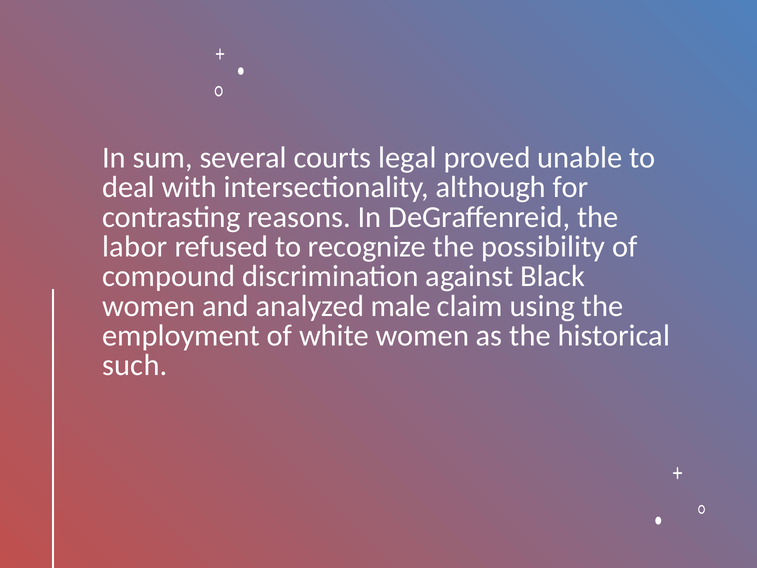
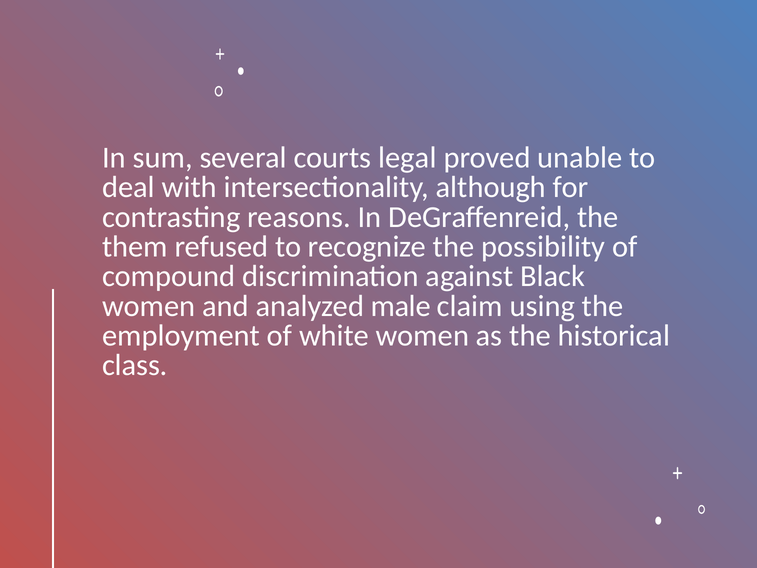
labor: labor -> them
such: such -> class
